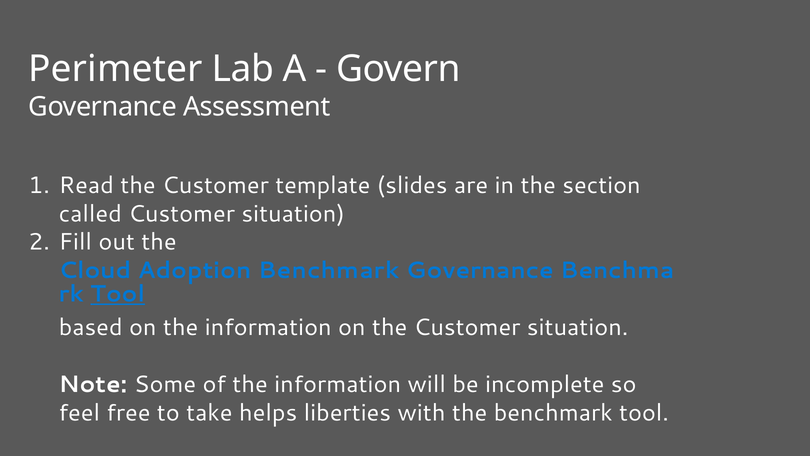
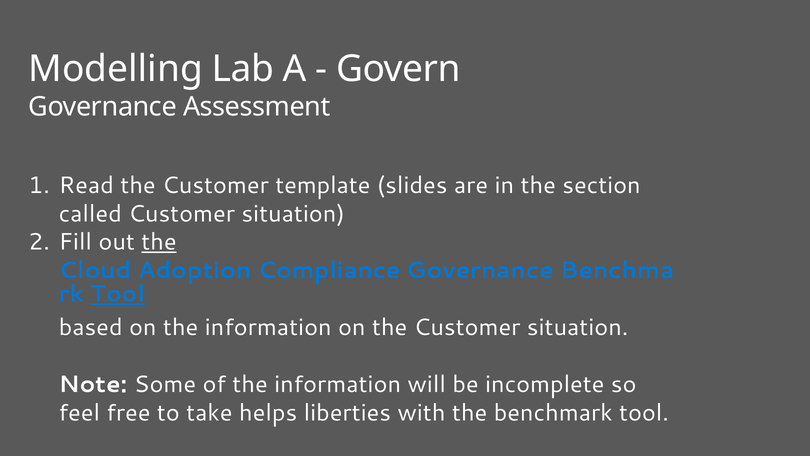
Perimeter: Perimeter -> Modelling
the at (159, 242) underline: none -> present
Adoption Benchmark: Benchmark -> Compliance
